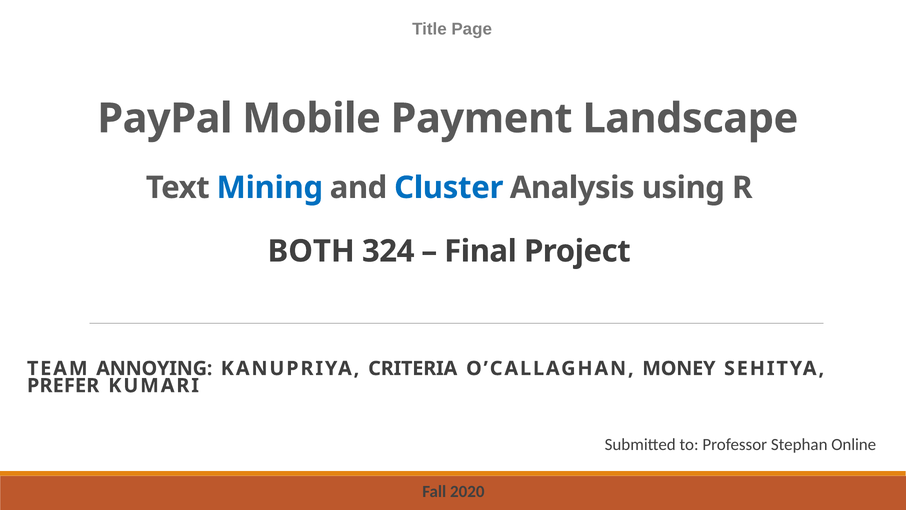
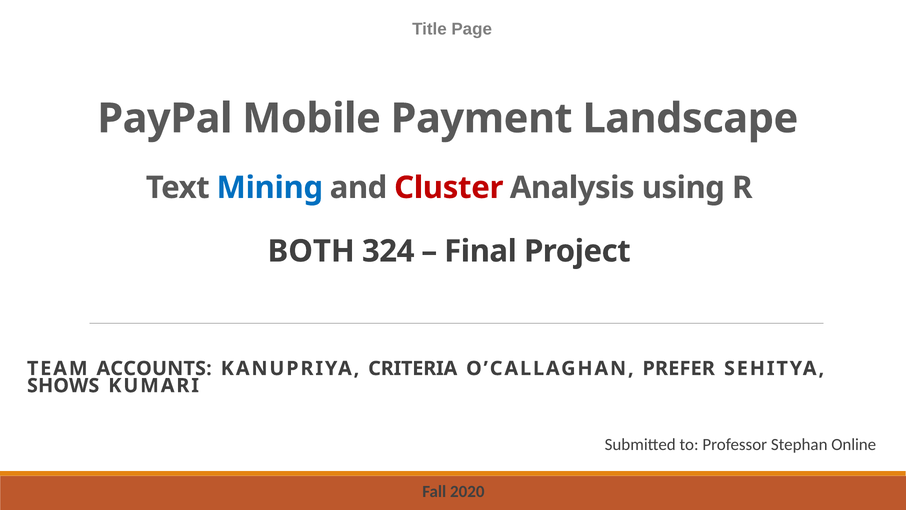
Cluster colour: blue -> red
ANNOYING: ANNOYING -> ACCOUNTS
MONEY: MONEY -> PREFER
PREFER: PREFER -> SHOWS
